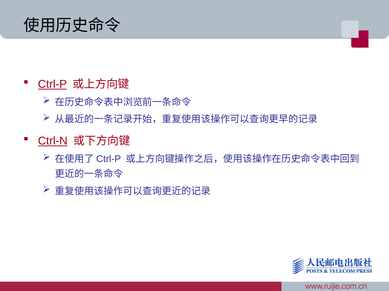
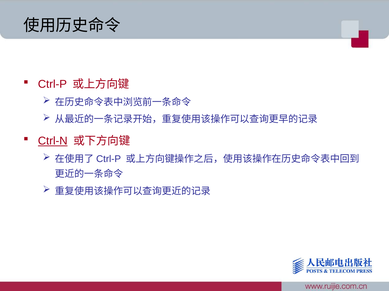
Ctrl-P underline: present -> none
